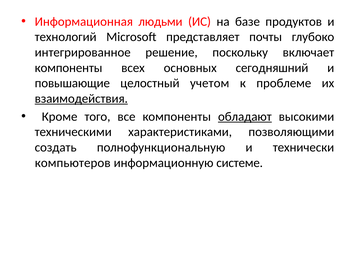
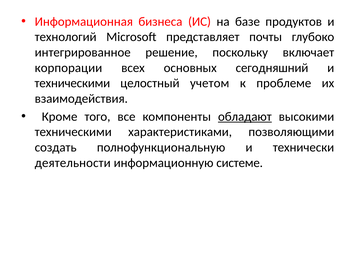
людьми: людьми -> бизнеса
компоненты at (69, 68): компоненты -> корпорации
повышающие at (72, 83): повышающие -> техническими
взаимодействия underline: present -> none
компьютеров: компьютеров -> деятельности
